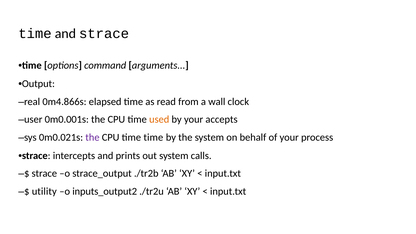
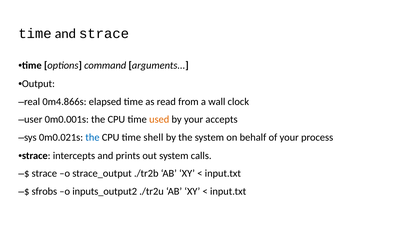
the at (92, 137) colour: purple -> blue
time time: time -> shell
utility: utility -> sfrobs
